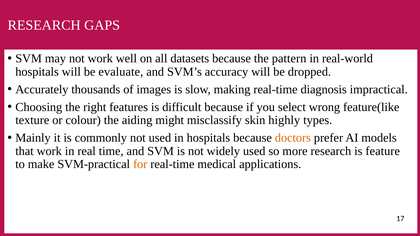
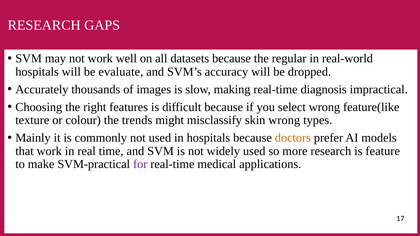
pattern: pattern -> regular
aiding: aiding -> trends
skin highly: highly -> wrong
for colour: orange -> purple
